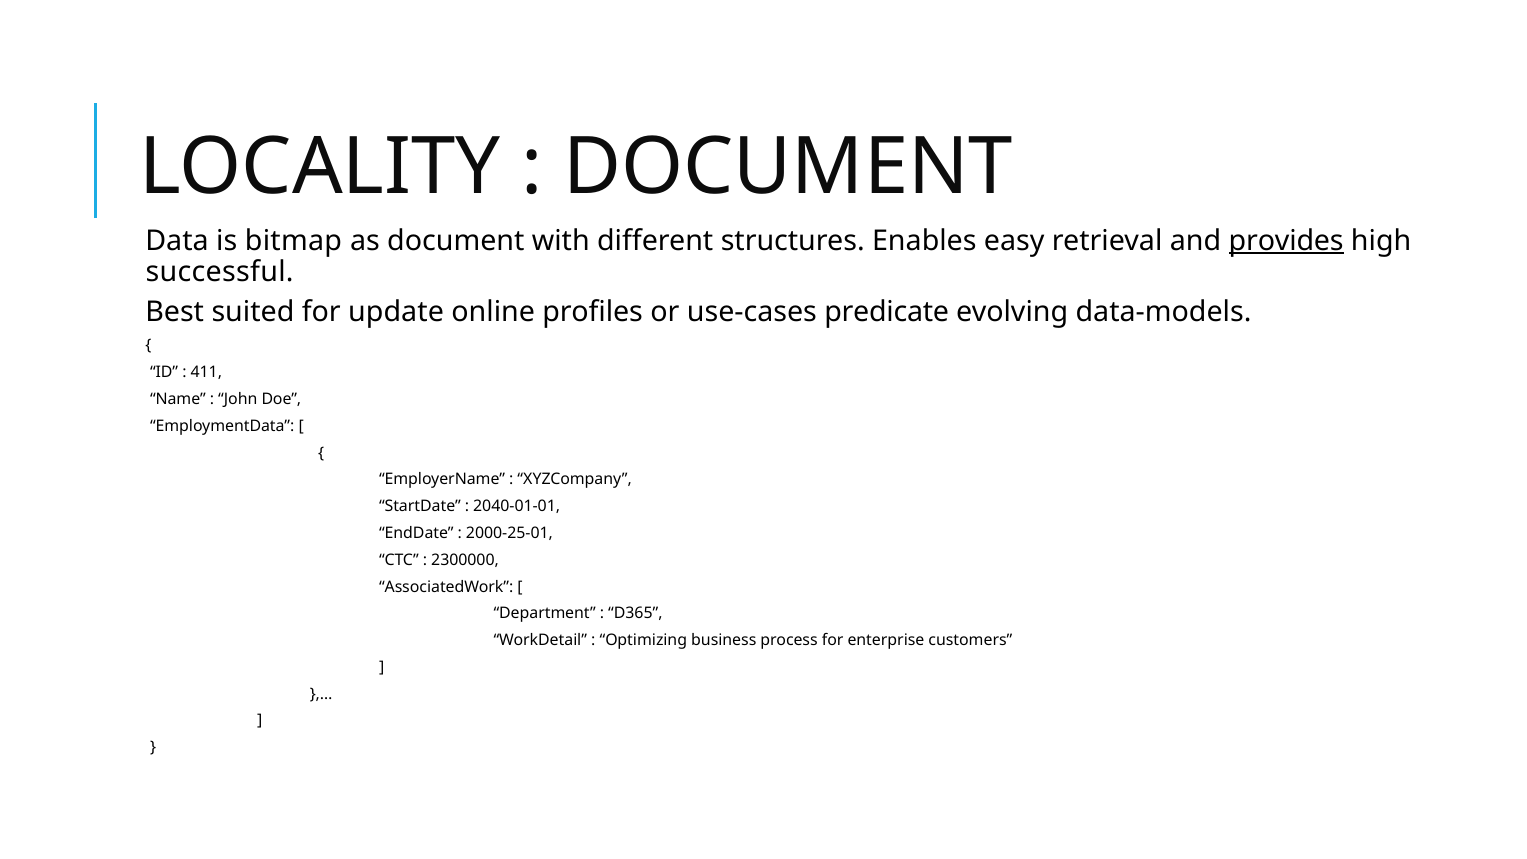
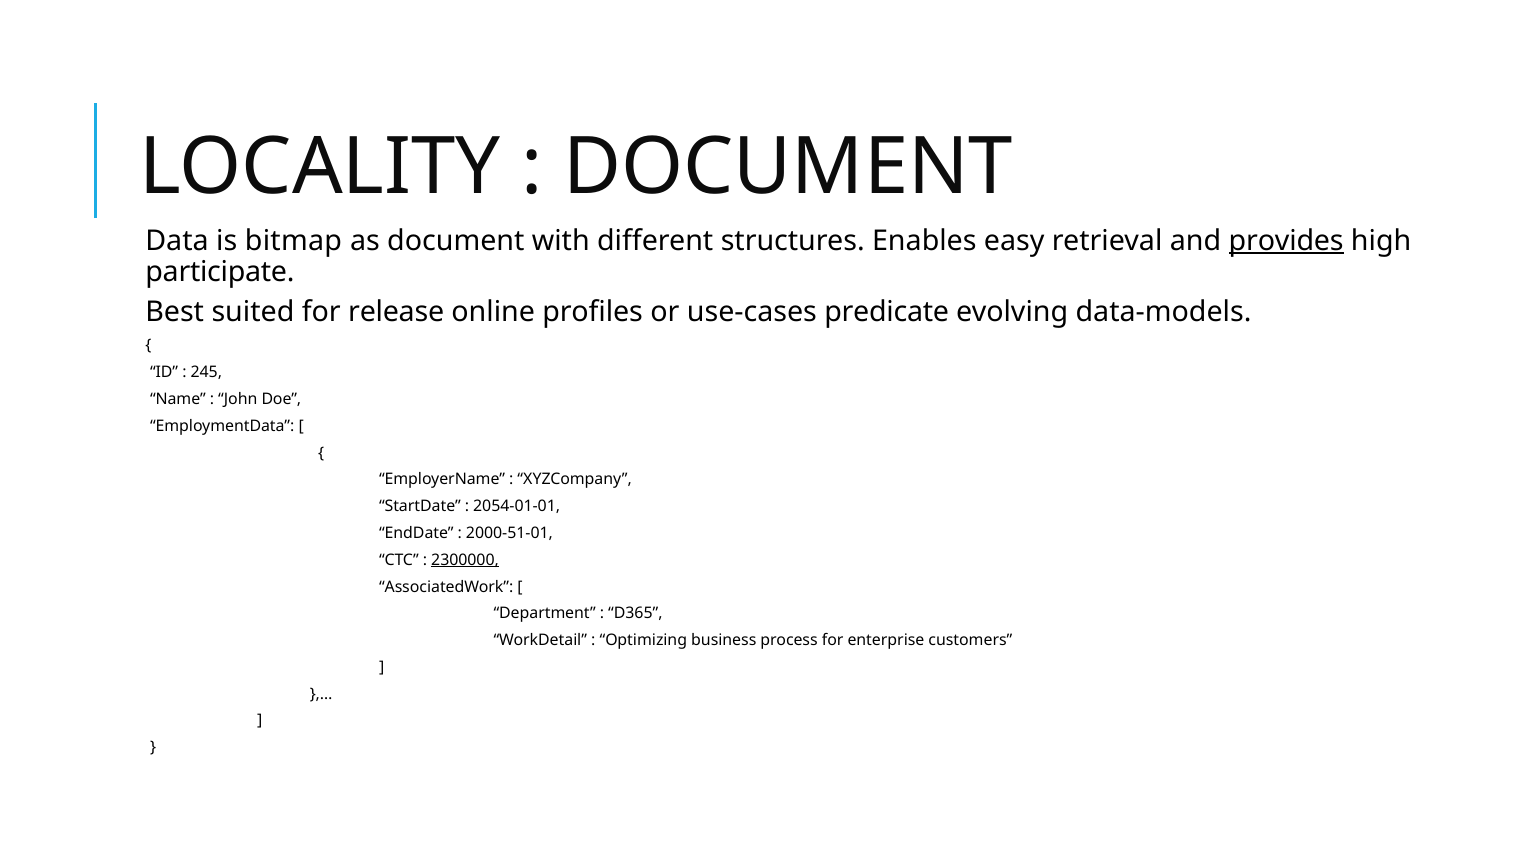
successful: successful -> participate
update: update -> release
411: 411 -> 245
2040-01-01: 2040-01-01 -> 2054-01-01
2000-25-01: 2000-25-01 -> 2000-51-01
2300000 underline: none -> present
